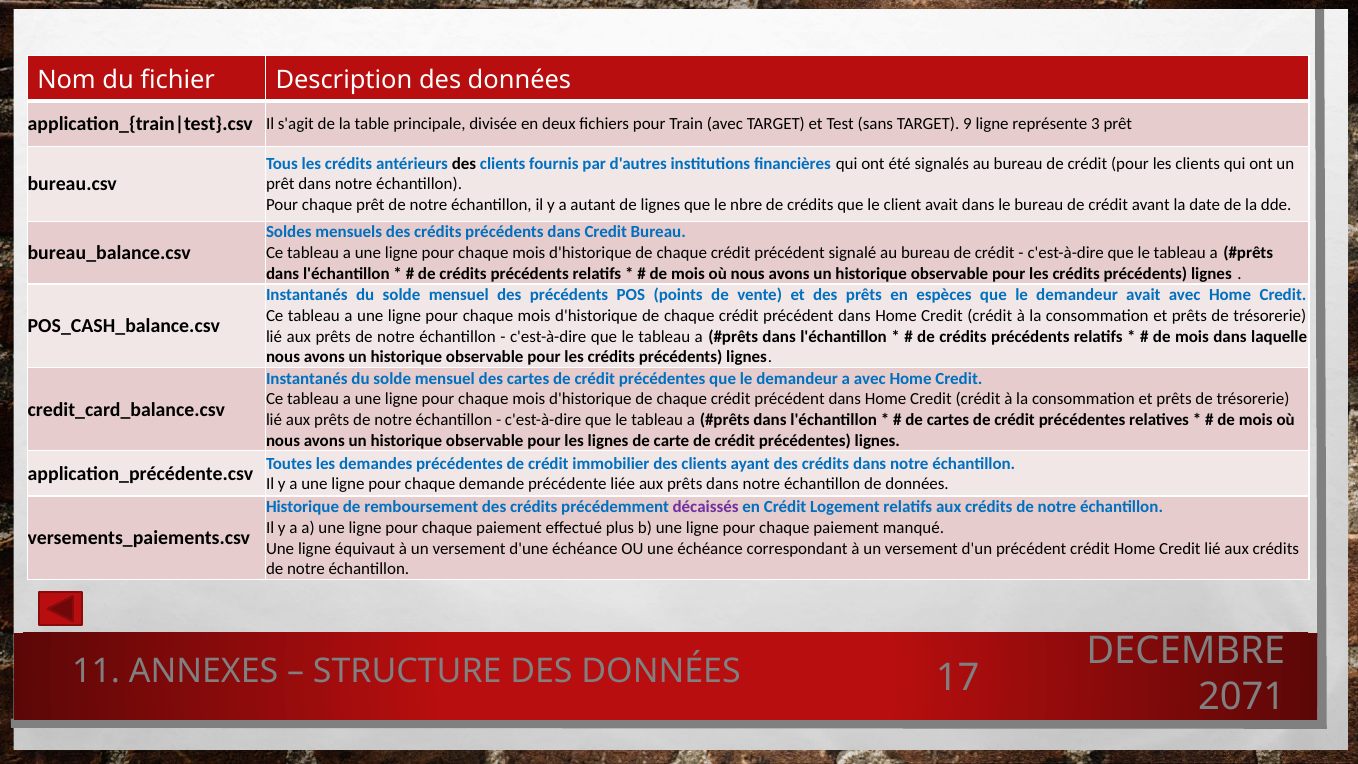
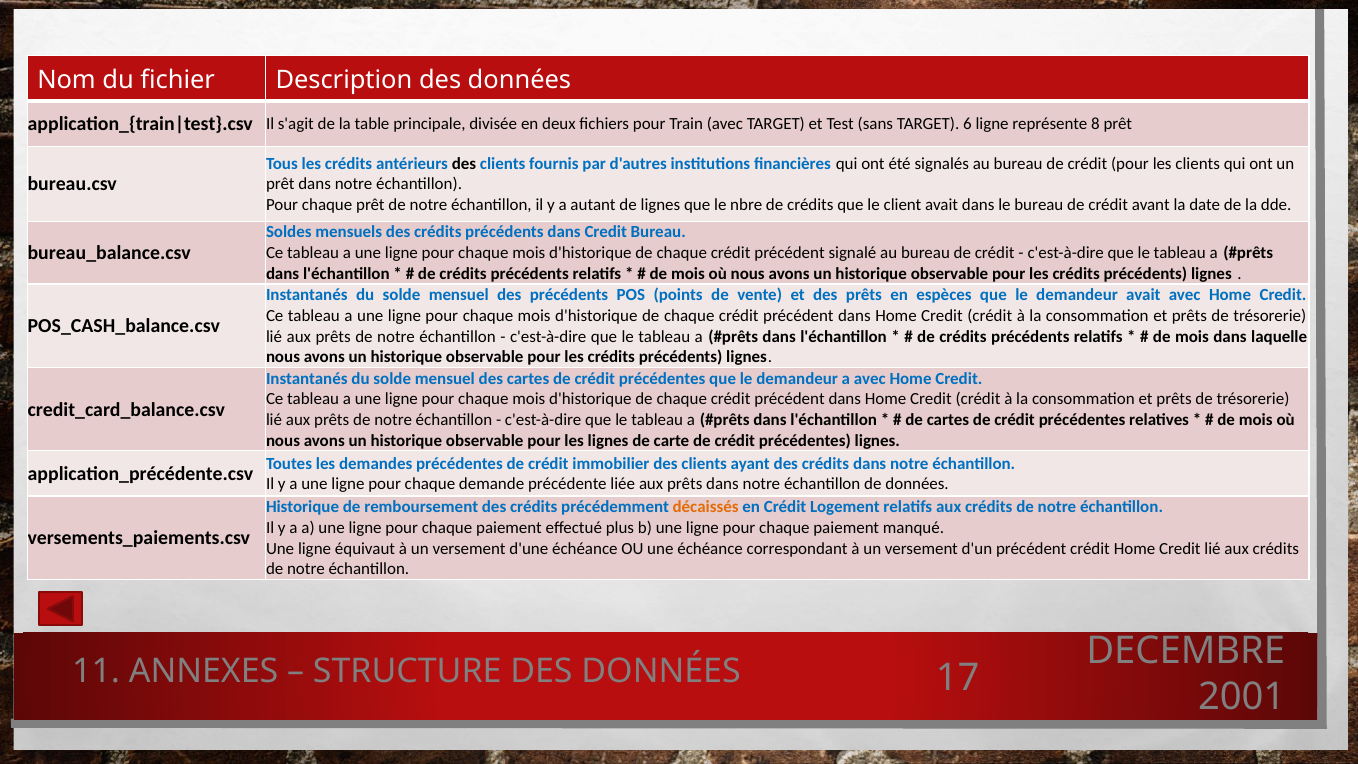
9: 9 -> 6
3: 3 -> 8
décaissés colour: purple -> orange
2071: 2071 -> 2001
